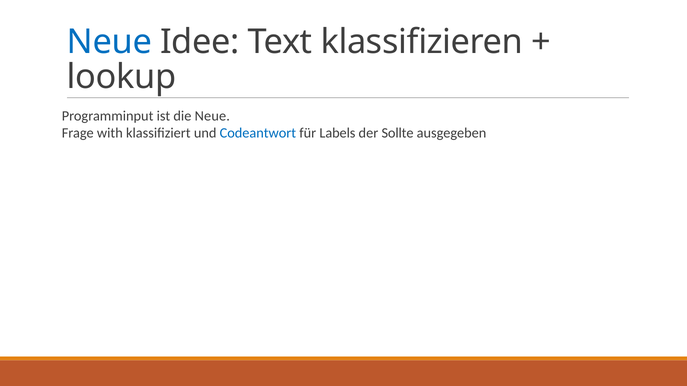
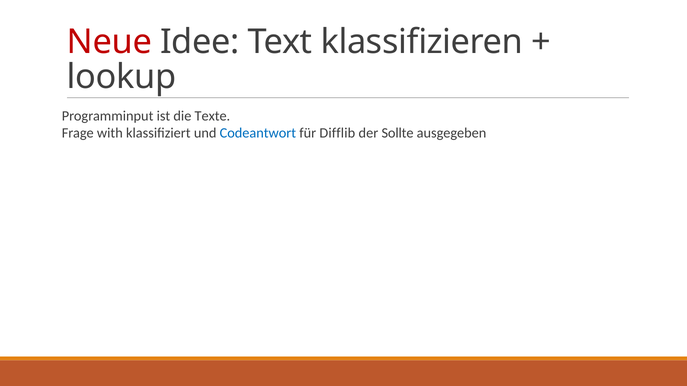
Neue at (110, 42) colour: blue -> red
die Neue: Neue -> Texte
Labels: Labels -> Difflib
